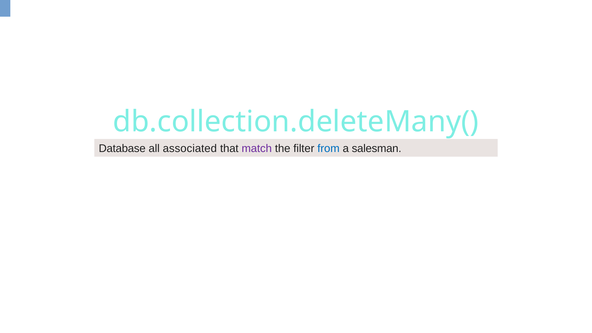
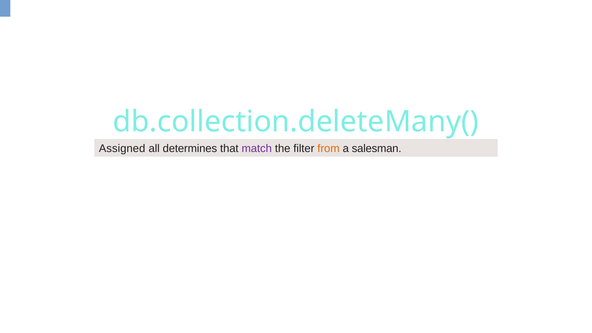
Database: Database -> Assigned
associated: associated -> determines
from colour: blue -> orange
